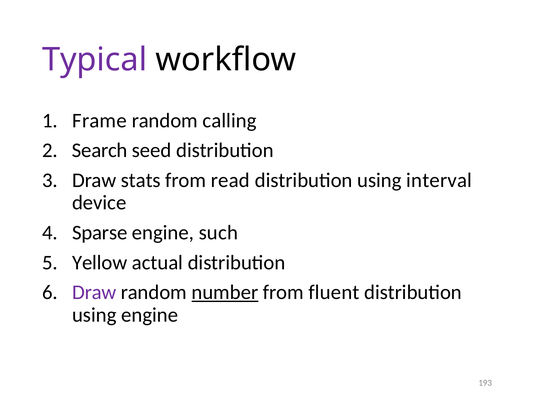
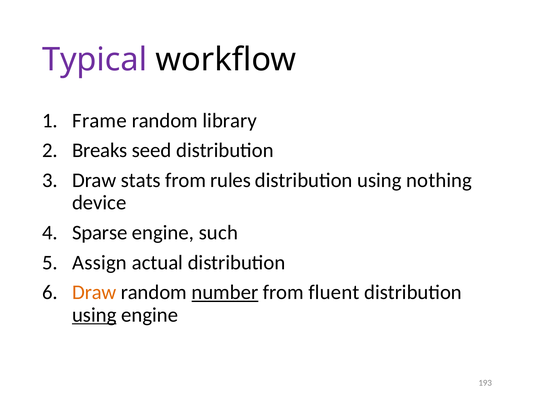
calling: calling -> library
Search: Search -> Breaks
read: read -> rules
interval: interval -> nothing
Yellow: Yellow -> Assign
Draw at (94, 292) colour: purple -> orange
using at (94, 315) underline: none -> present
